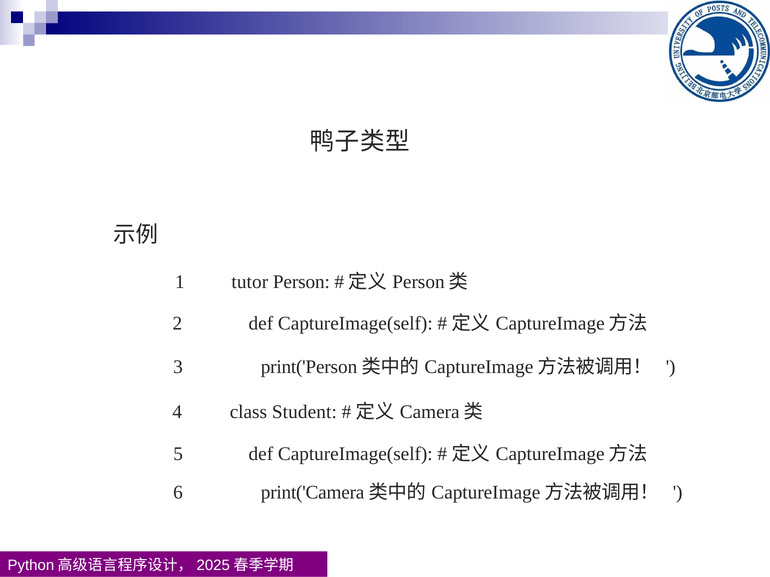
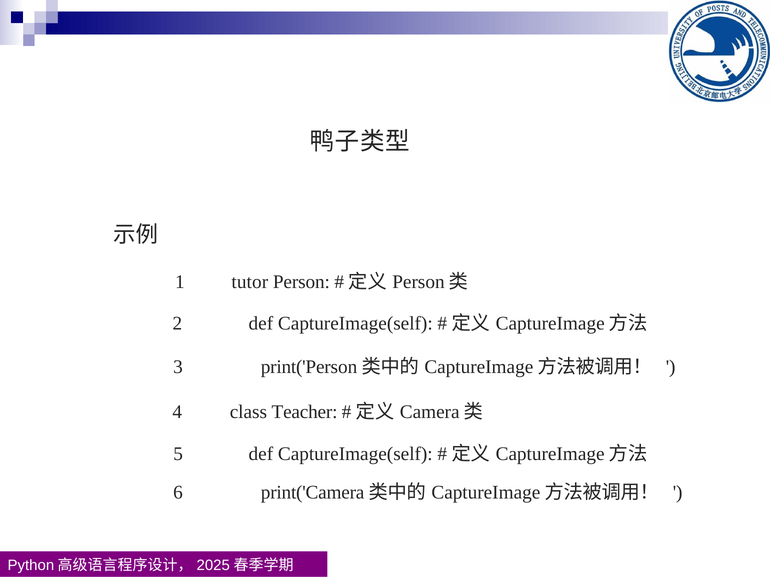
Student: Student -> Teacher
